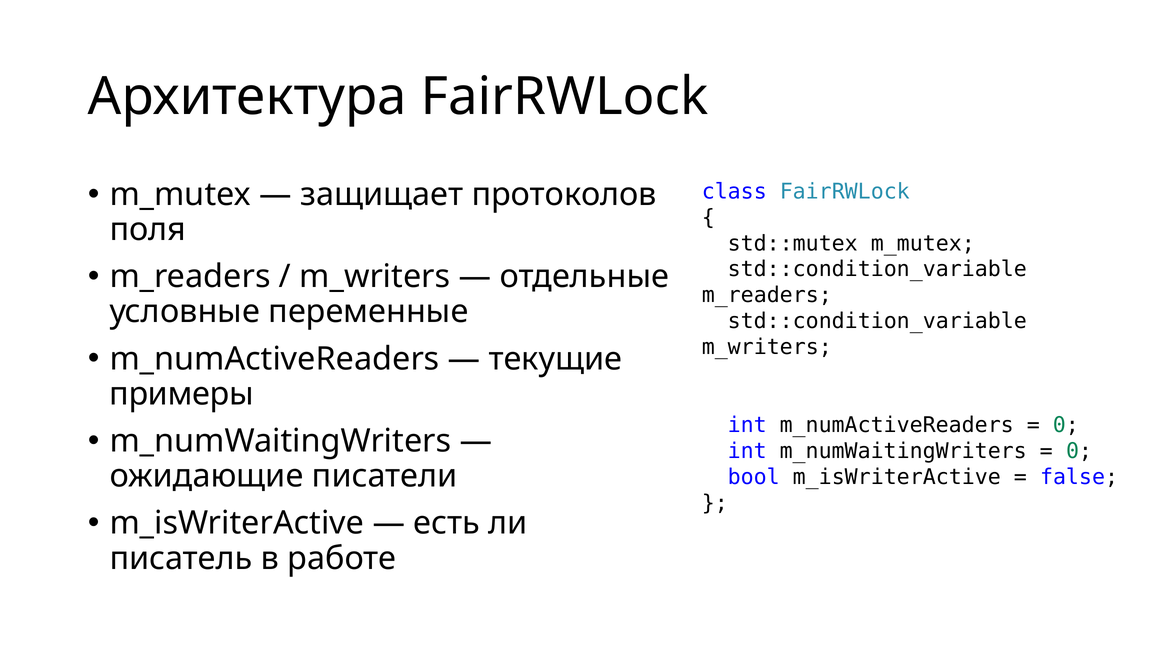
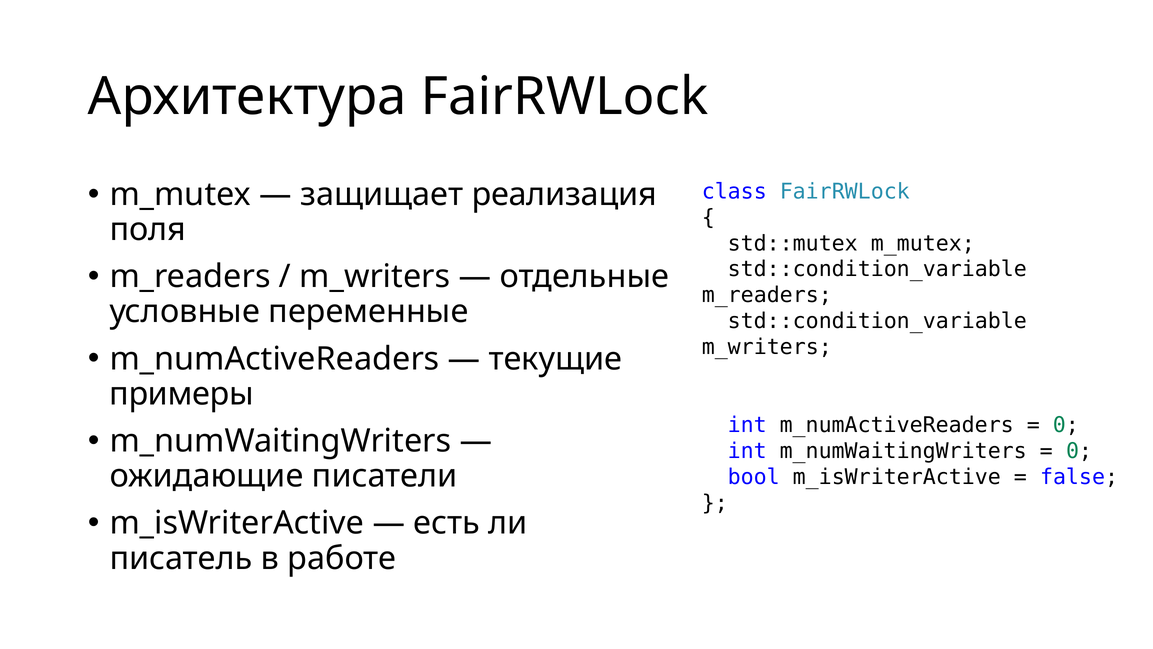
протоколов: протоколов -> реализация
